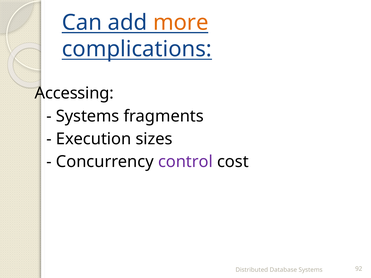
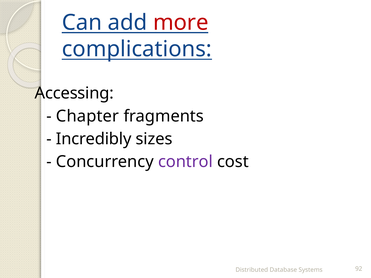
more colour: orange -> red
Systems at (88, 116): Systems -> Chapter
Execution: Execution -> Incredibly
